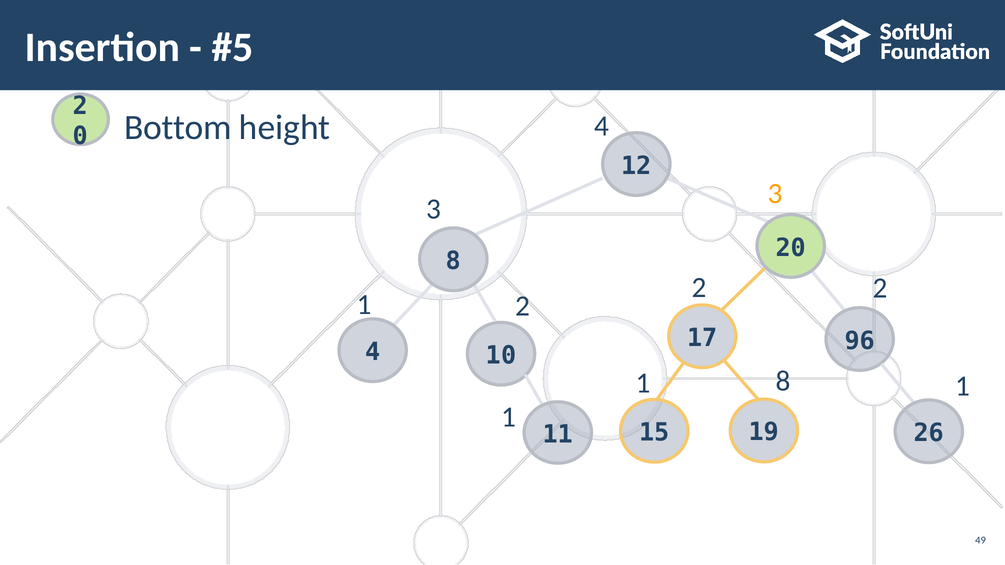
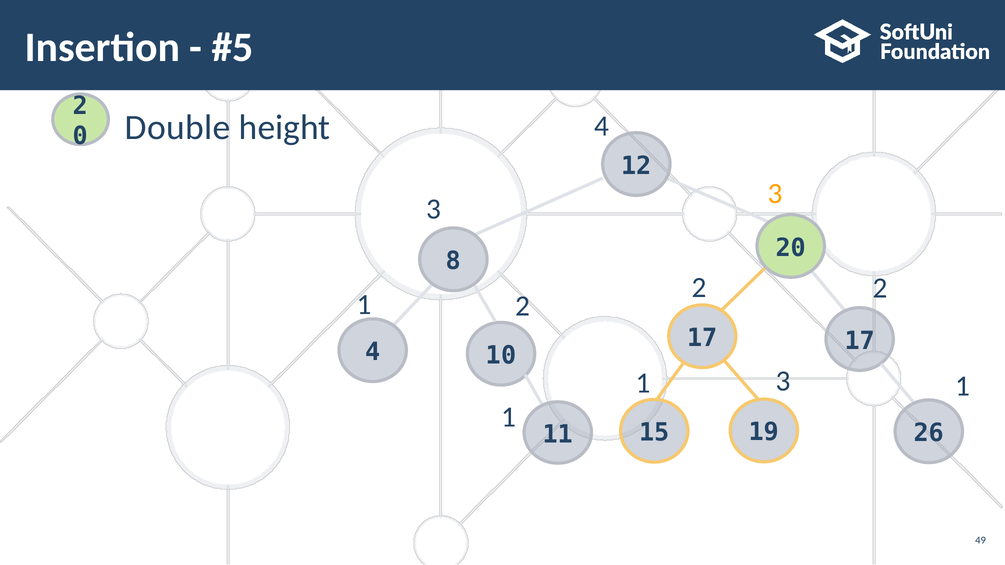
Bottom: Bottom -> Double
17 96: 96 -> 17
1 8: 8 -> 3
